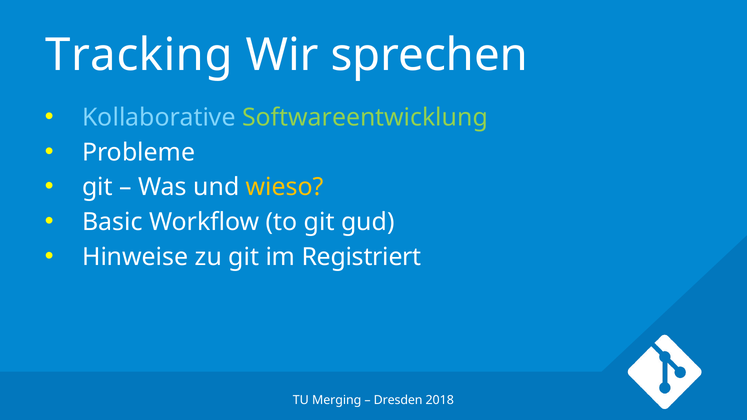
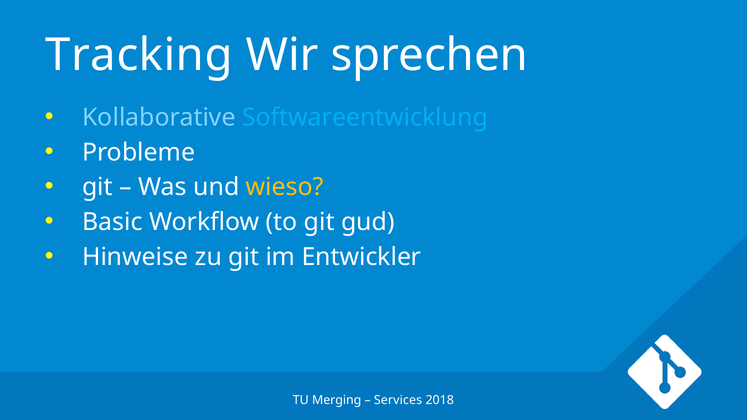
Softwareentwicklung colour: light green -> light blue
Registriert: Registriert -> Entwickler
Dresden: Dresden -> Services
